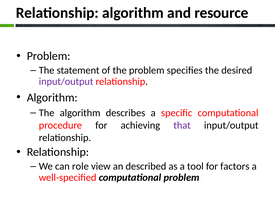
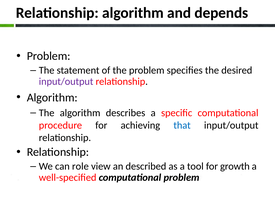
resource: resource -> depends
that colour: purple -> blue
factors: factors -> growth
